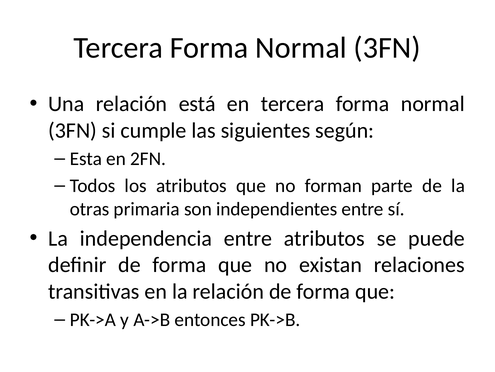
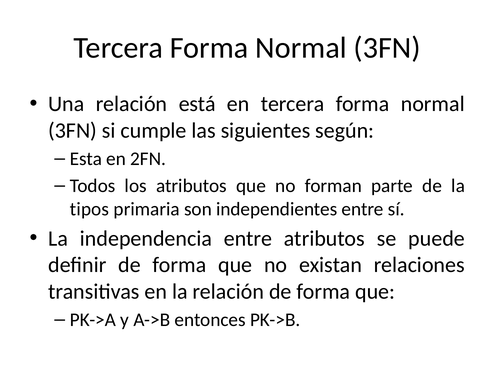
otras: otras -> tipos
